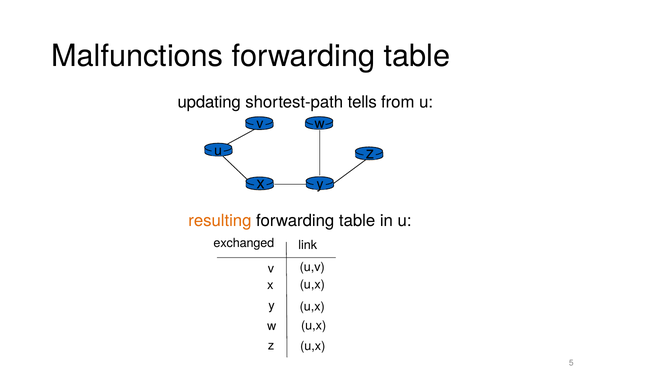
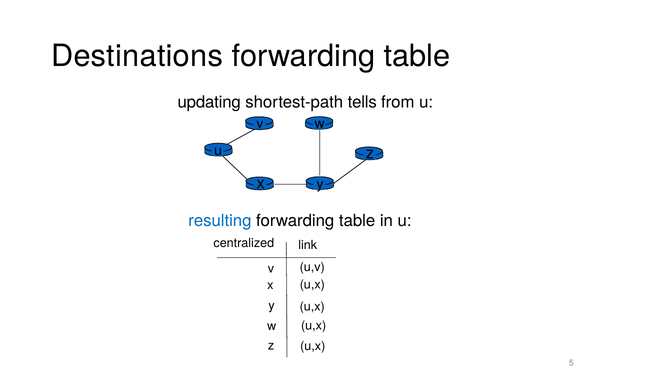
Malfunctions: Malfunctions -> Destinations
resulting colour: orange -> blue
exchanged: exchanged -> centralized
